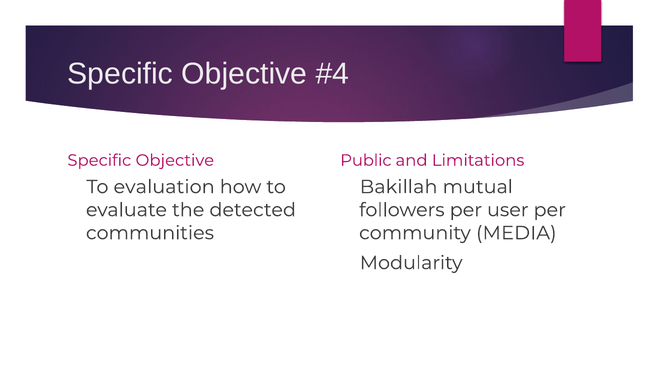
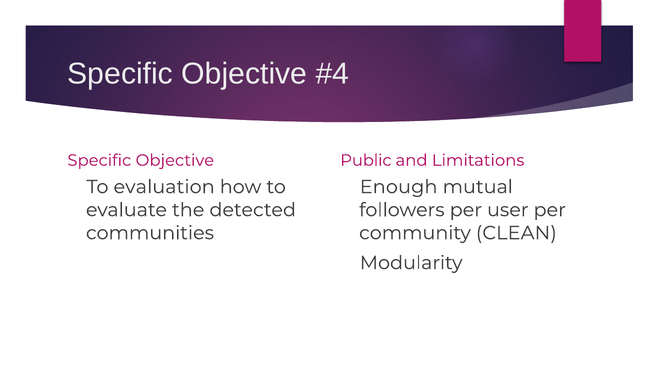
Bakillah: Bakillah -> Enough
MEDIA: MEDIA -> CLEAN
